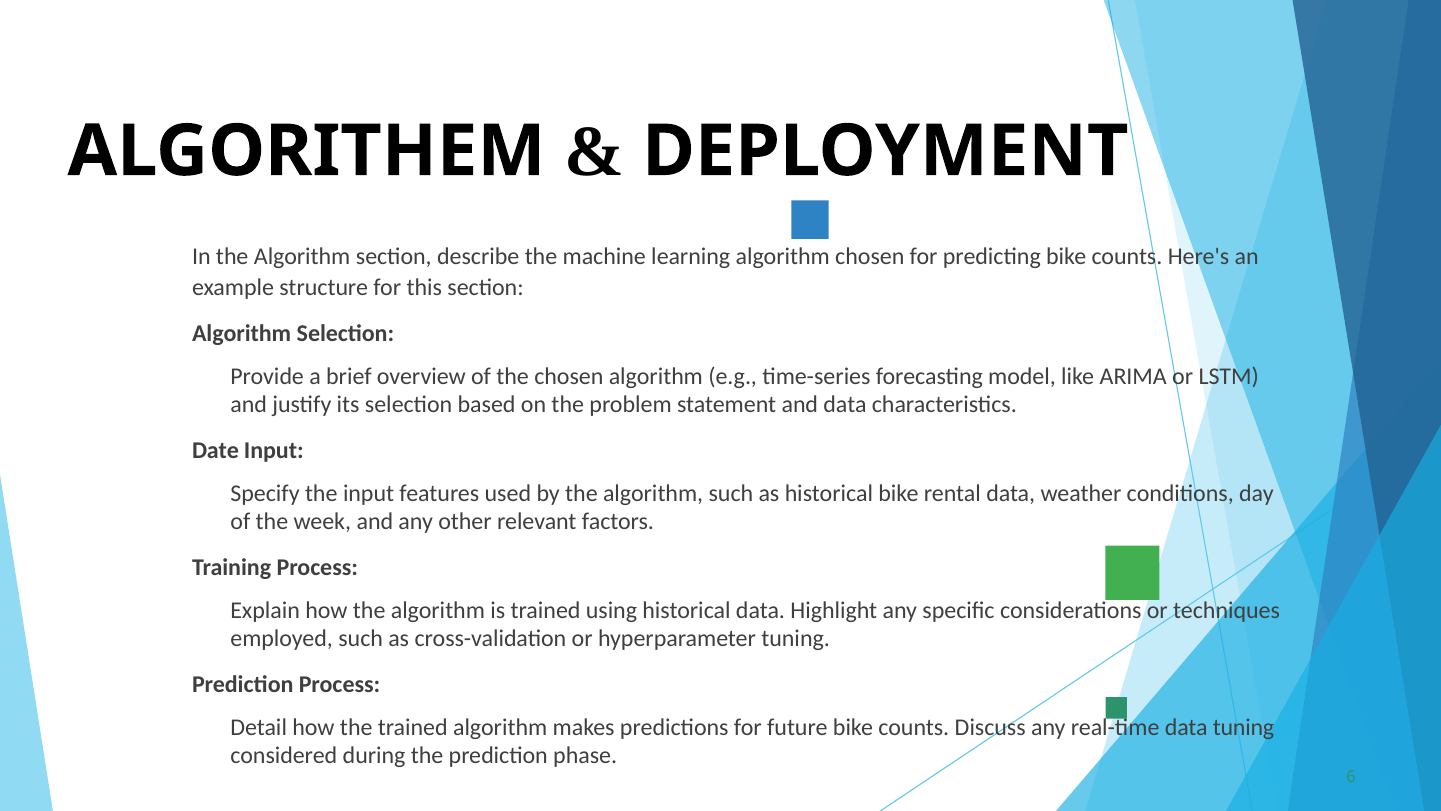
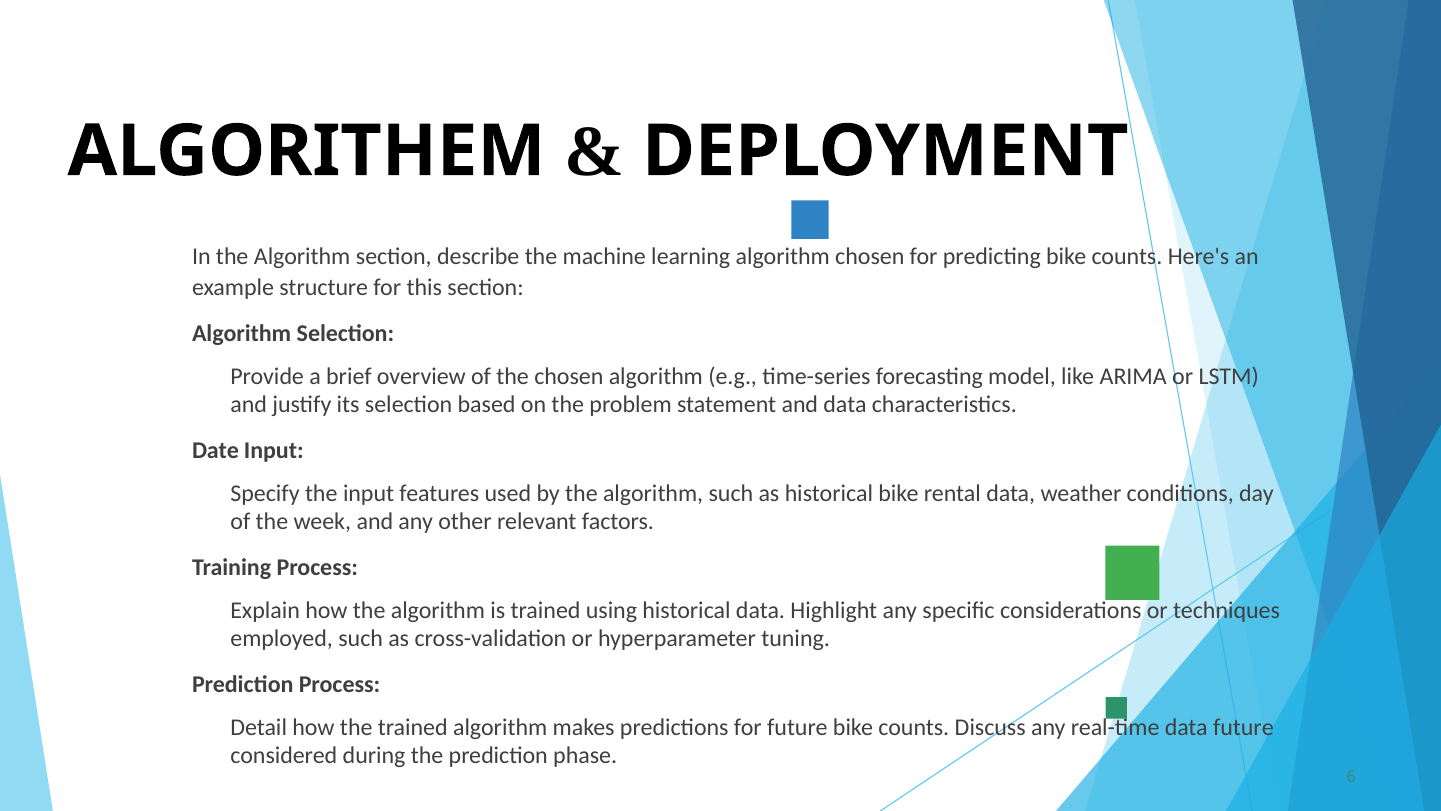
data tuning: tuning -> future
